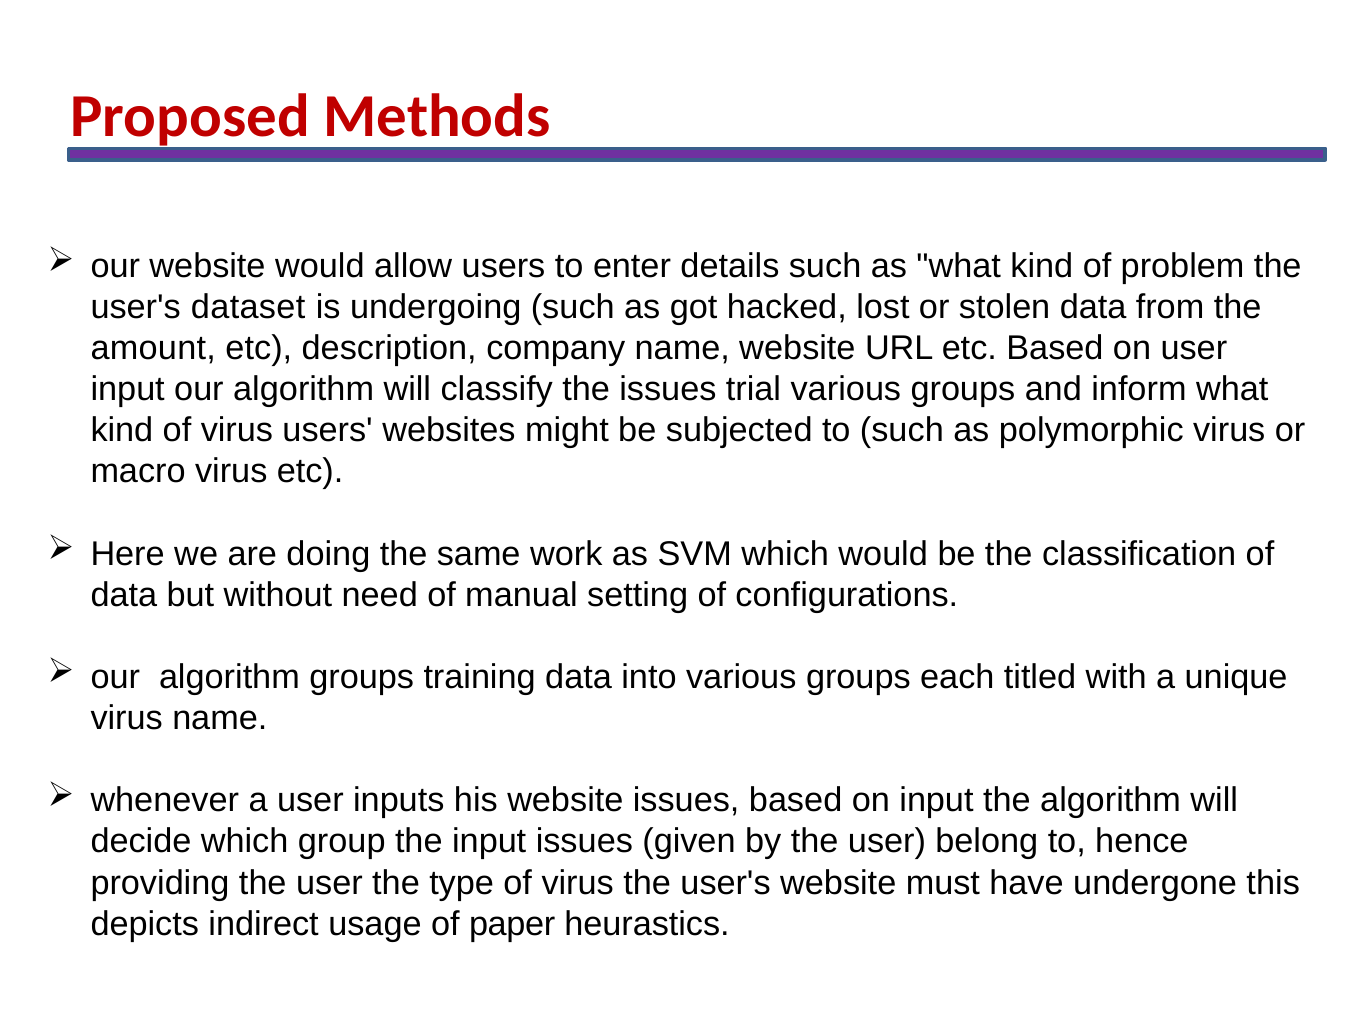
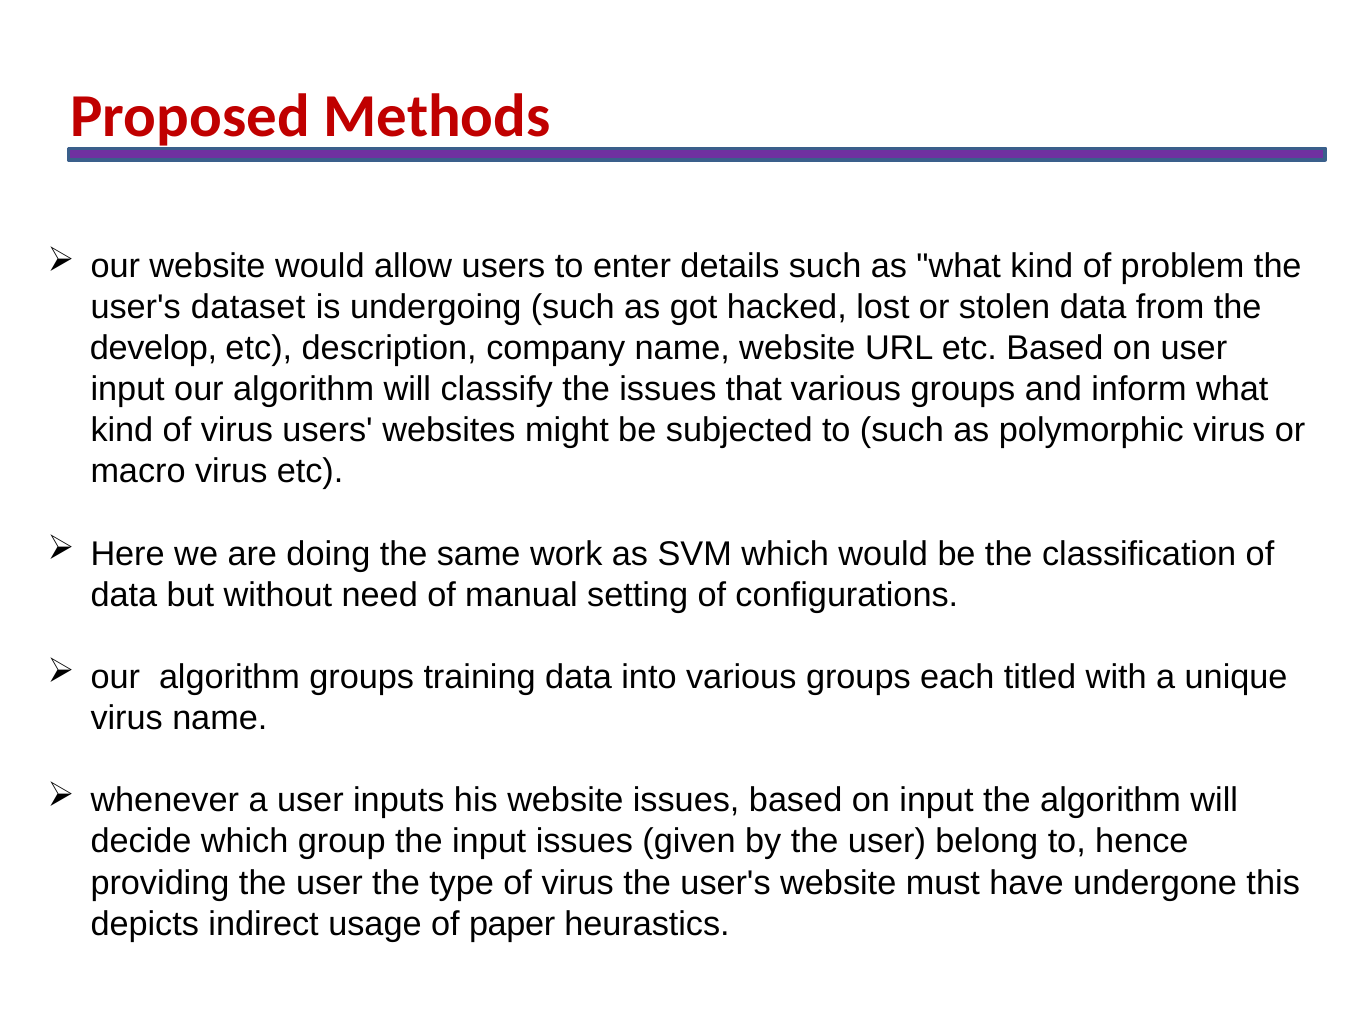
amount: amount -> develop
trial: trial -> that
